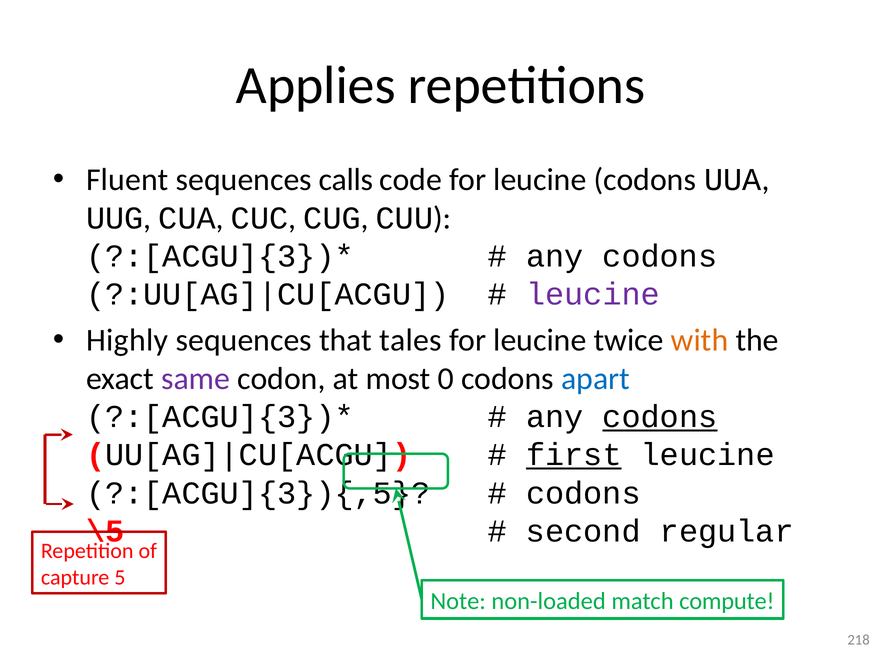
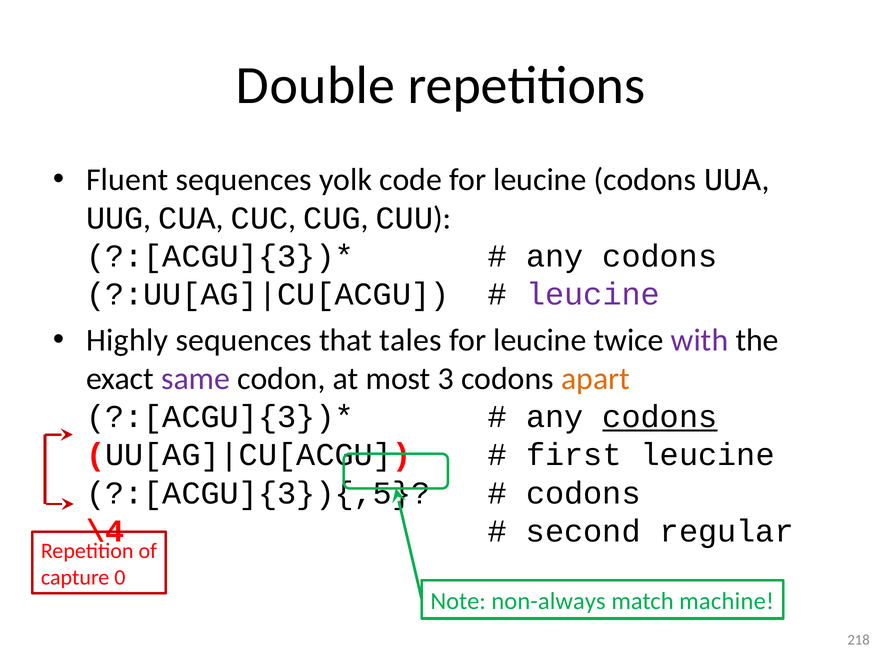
Applies: Applies -> Double
calls: calls -> yolk
with colour: orange -> purple
0: 0 -> 3
apart colour: blue -> orange
first underline: present -> none
\5: \5 -> \4
5: 5 -> 0
non-loaded: non-loaded -> non-always
compute: compute -> machine
